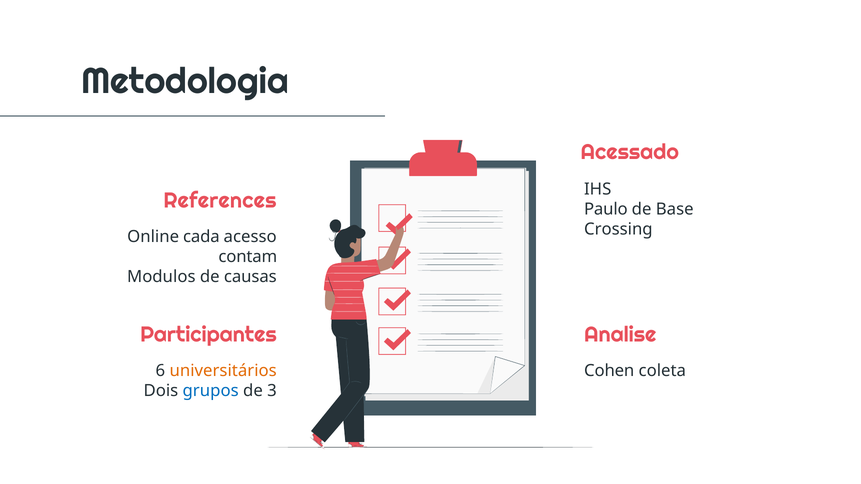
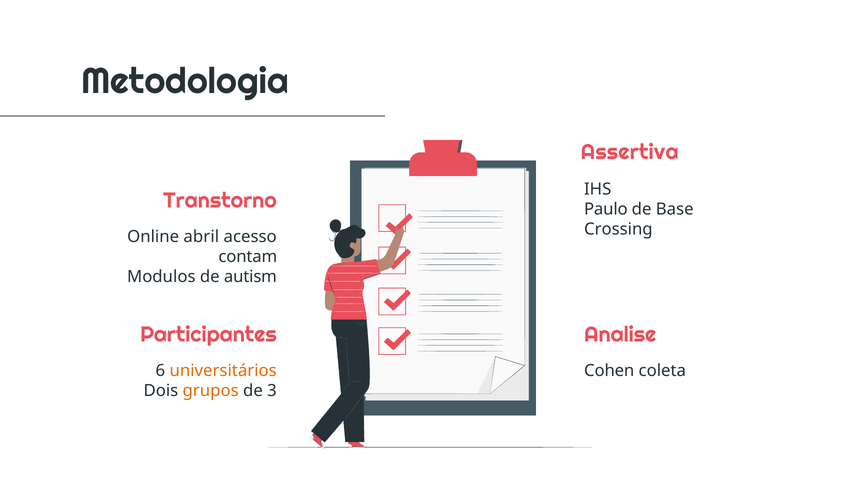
Acessado: Acessado -> Assertiva
References: References -> Transtorno
cada: cada -> abril
causas: causas -> autism
grupos colour: blue -> orange
